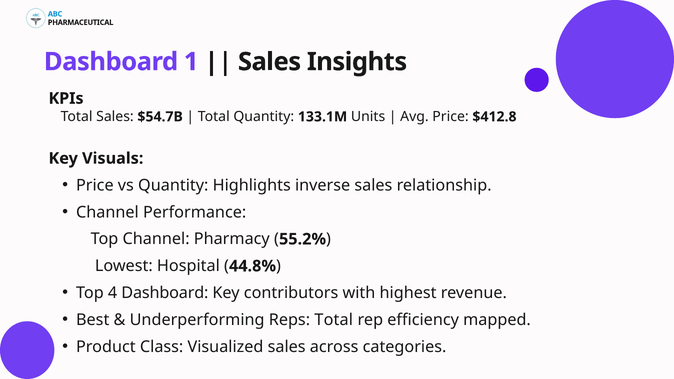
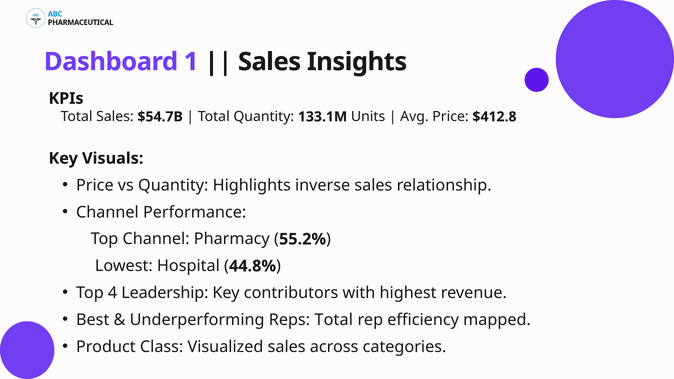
4 Dashboard: Dashboard -> Leadership
